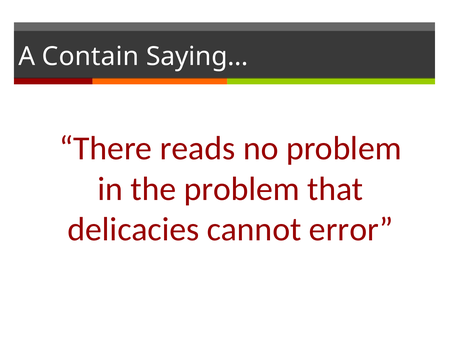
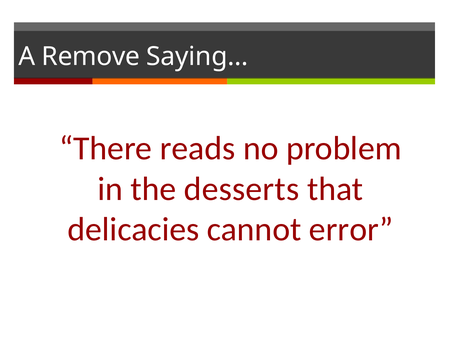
Contain: Contain -> Remove
the problem: problem -> desserts
